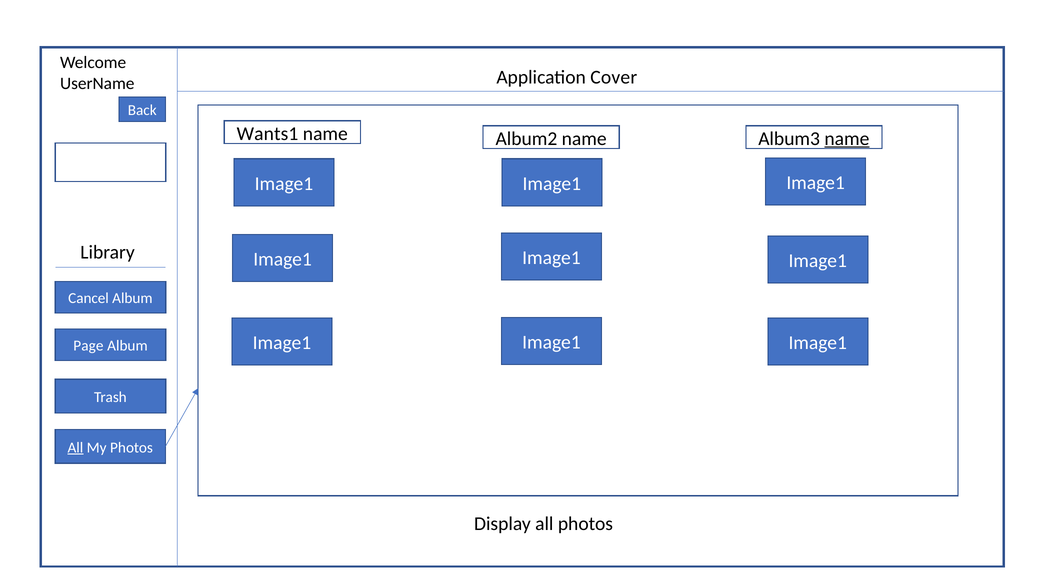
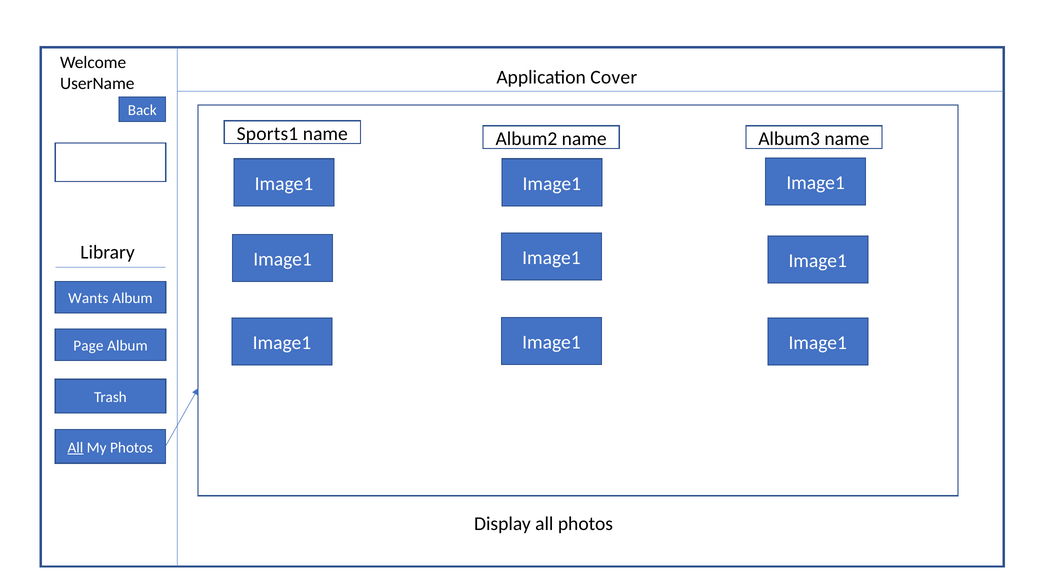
Wants1: Wants1 -> Sports1
name at (847, 139) underline: present -> none
Cancel: Cancel -> Wants
